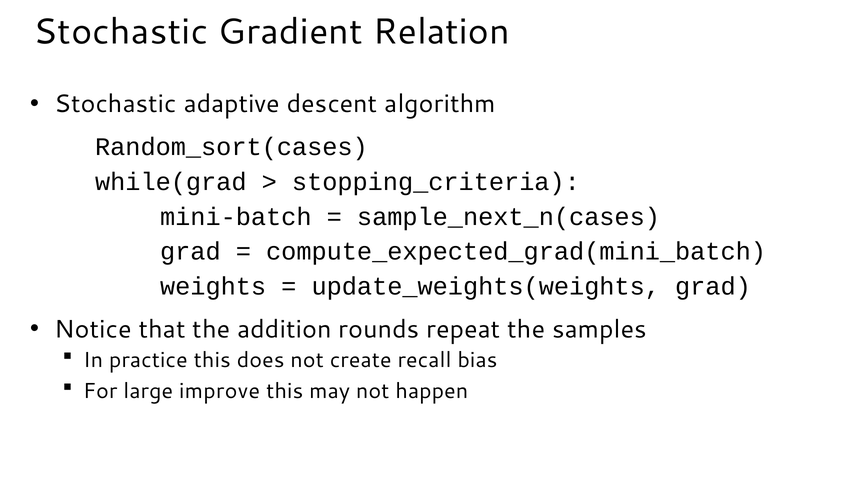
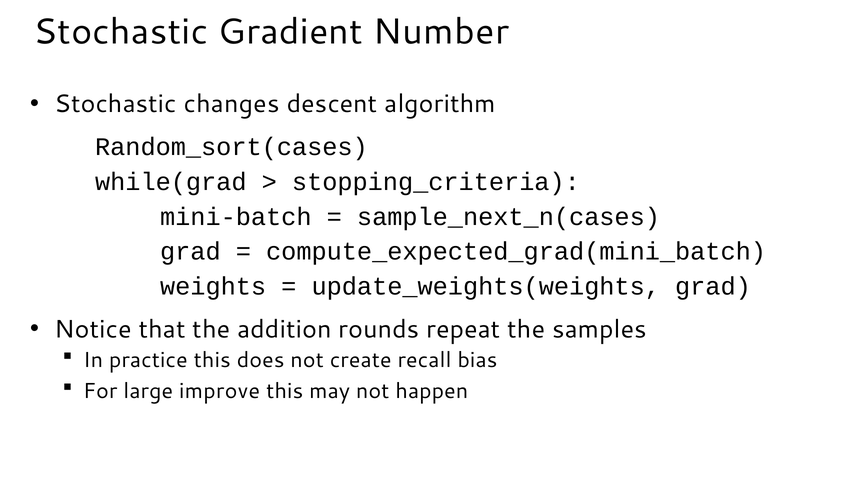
Relation: Relation -> Number
adaptive: adaptive -> changes
